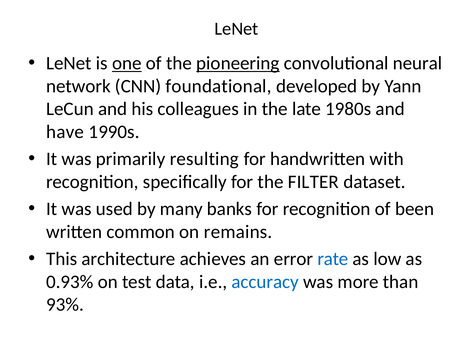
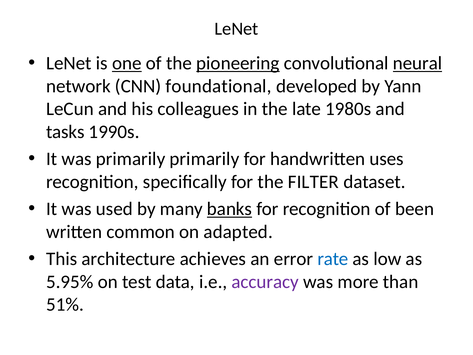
neural underline: none -> present
have: have -> tasks
primarily resulting: resulting -> primarily
with: with -> uses
banks underline: none -> present
remains: remains -> adapted
0.93%: 0.93% -> 5.95%
accuracy colour: blue -> purple
93%: 93% -> 51%
